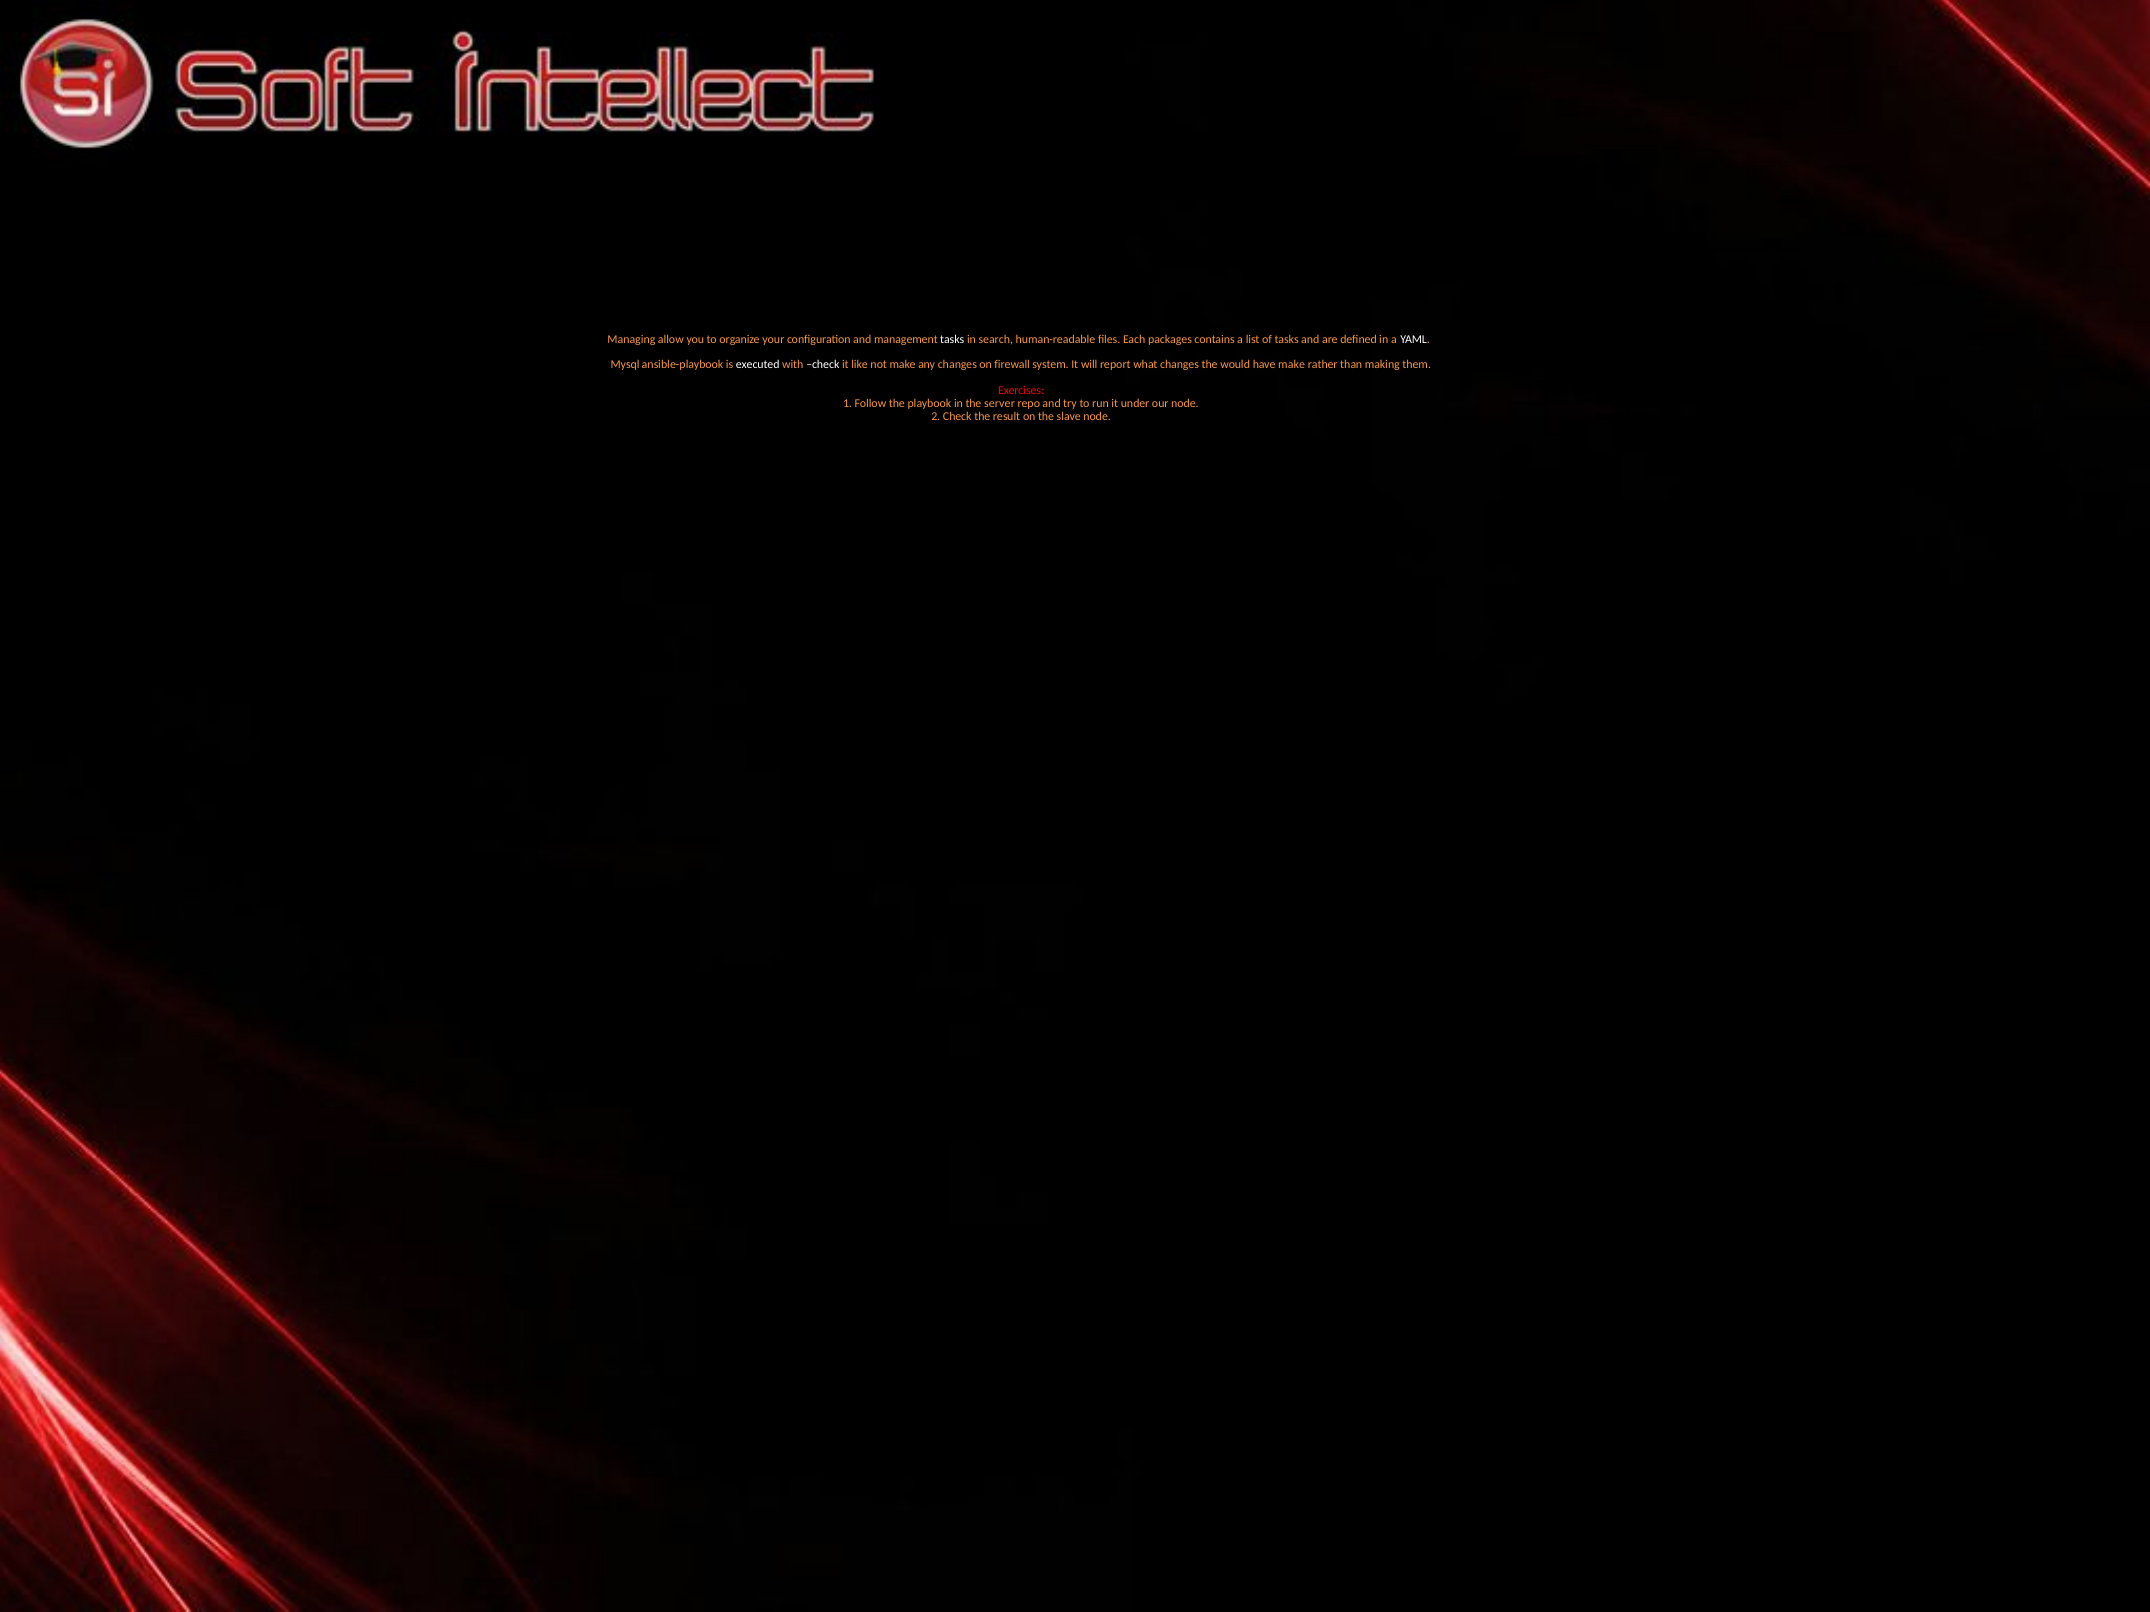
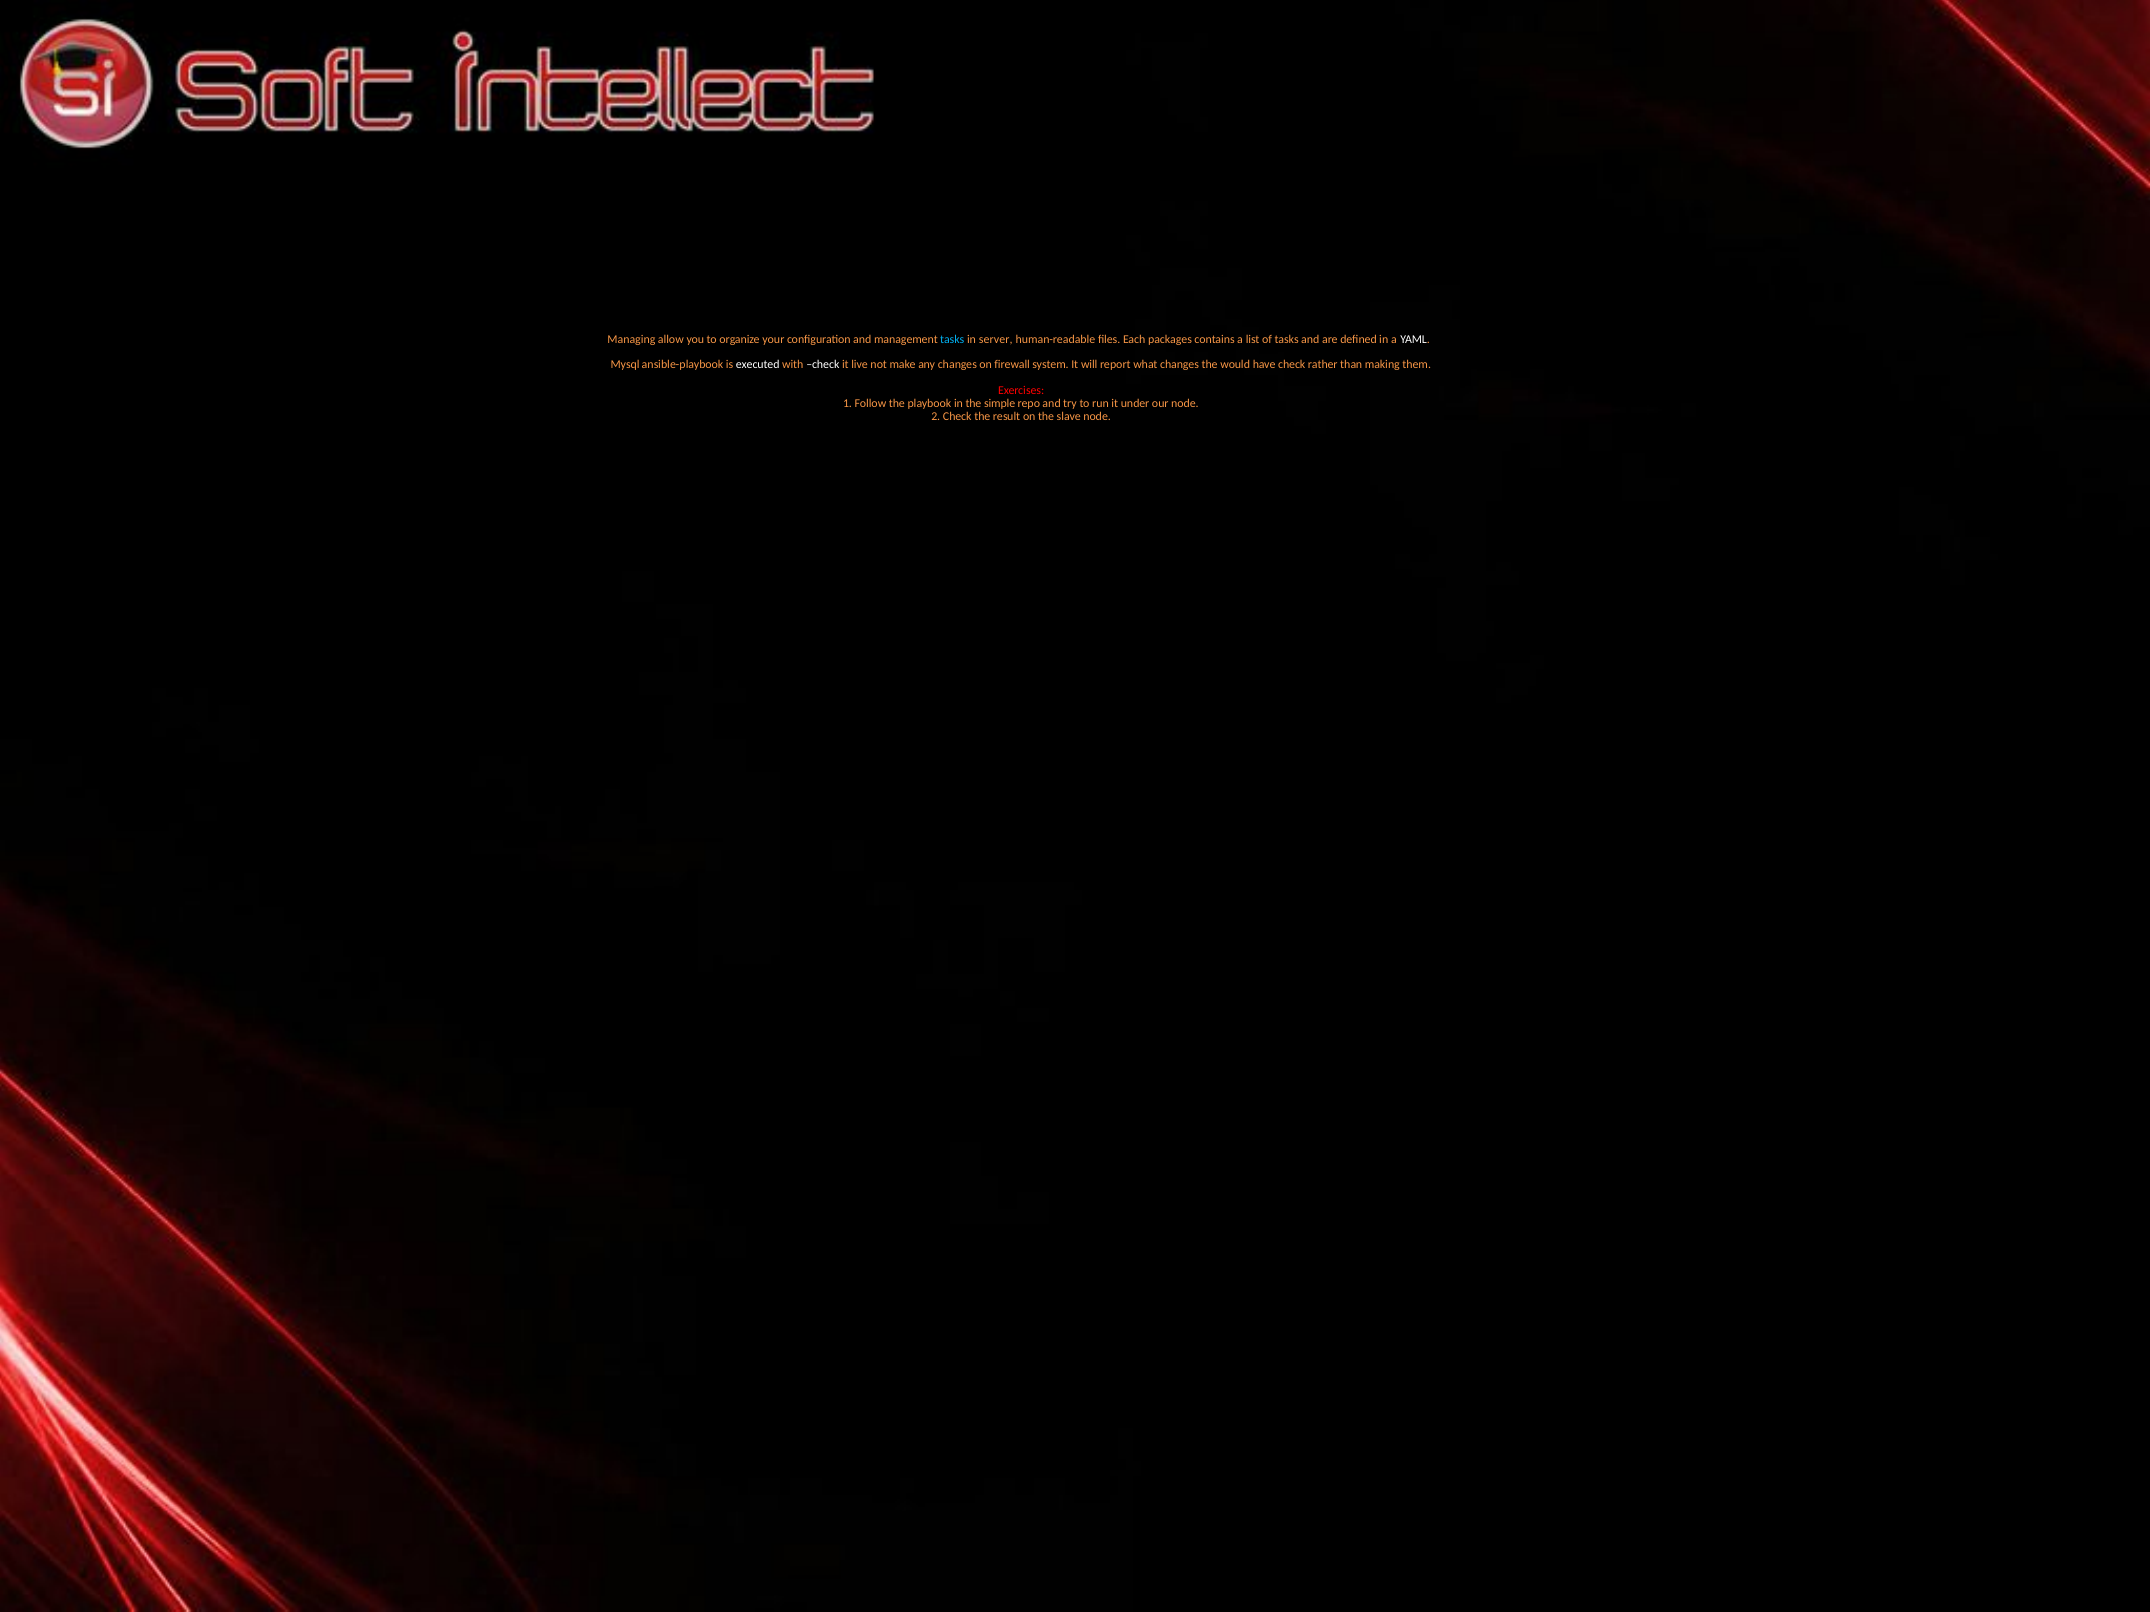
tasks at (952, 339) colour: white -> light blue
search: search -> server
like: like -> live
have make: make -> check
server: server -> simple
